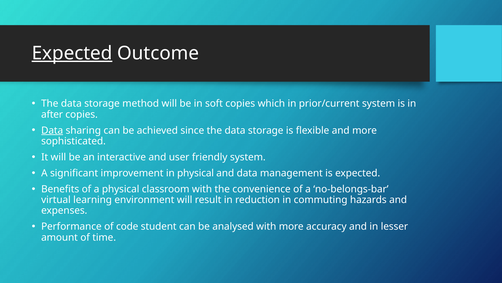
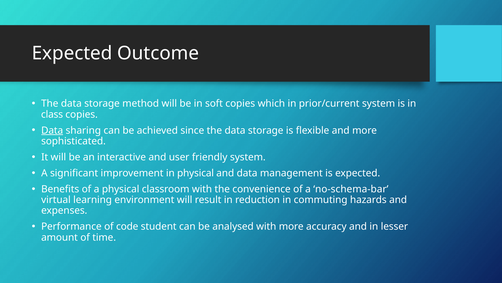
Expected at (72, 53) underline: present -> none
after: after -> class
no-belongs-bar: no-belongs-bar -> no-schema-bar
